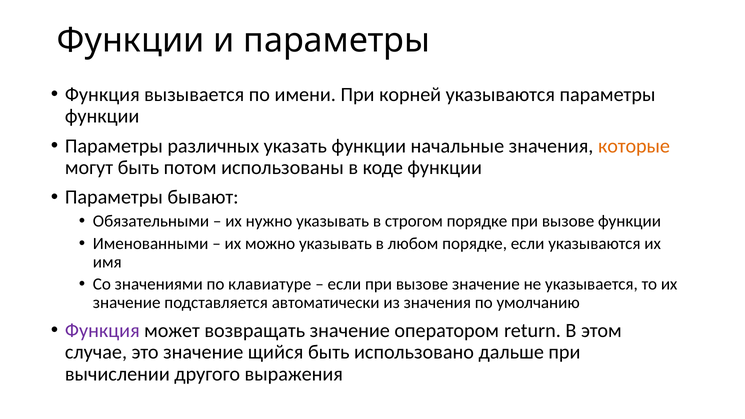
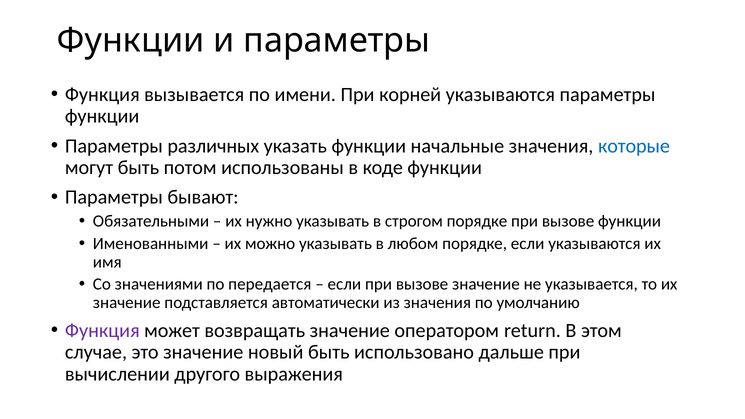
которые colour: orange -> blue
клавиатуре: клавиатуре -> передается
щийся: щийся -> новый
